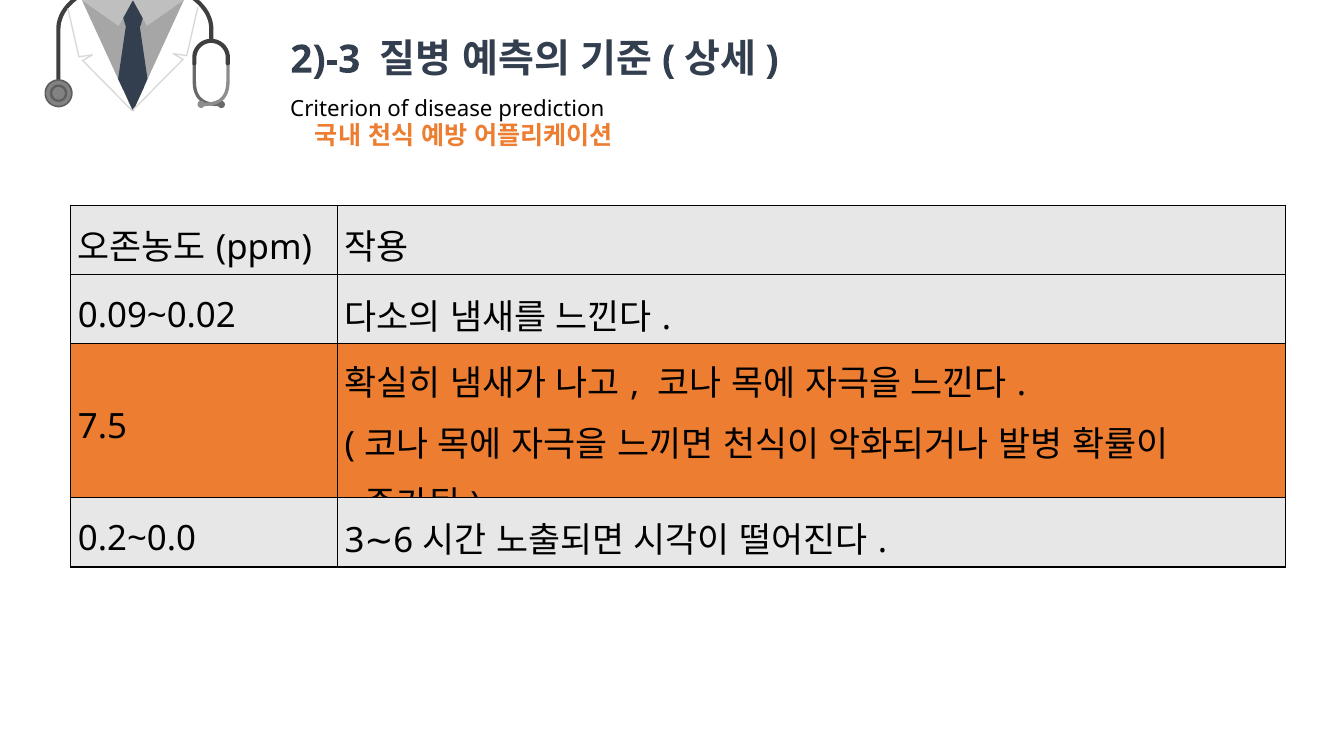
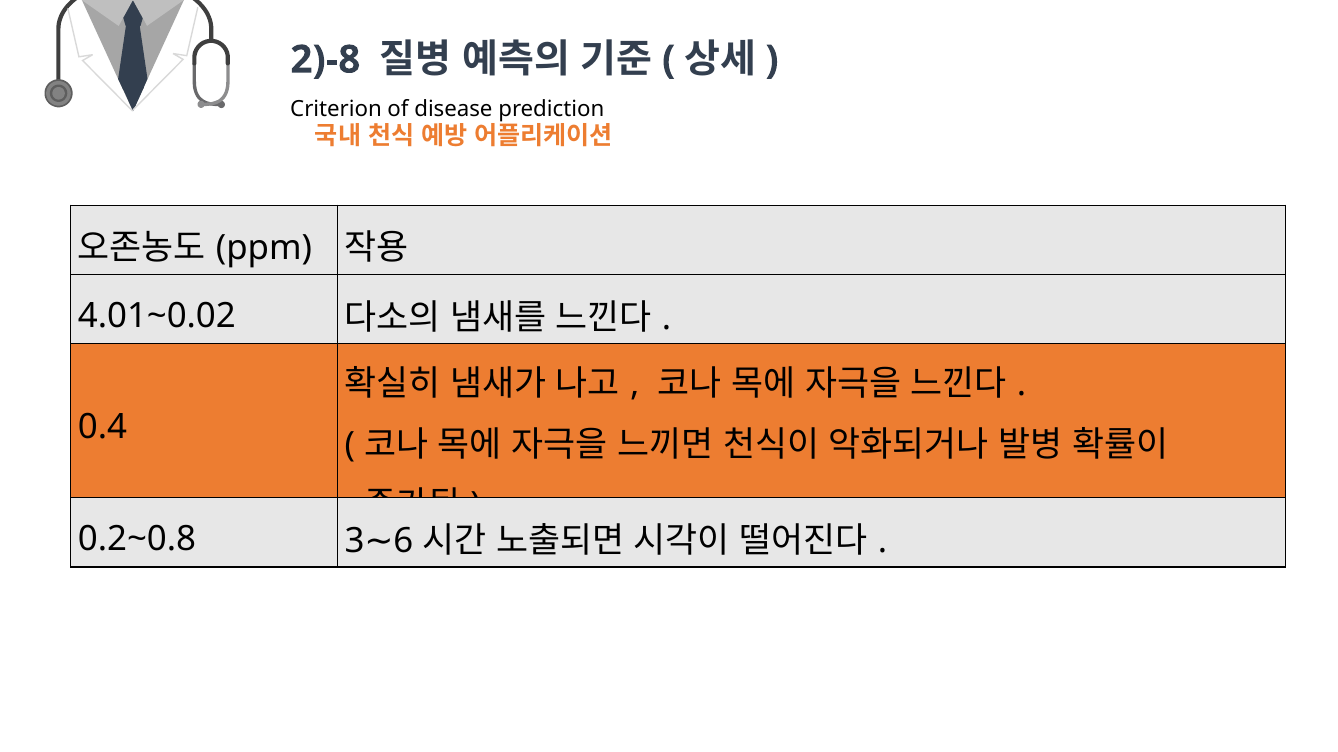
2)-3: 2)-3 -> 2)-8
0.09~0.02: 0.09~0.02 -> 4.01~0.02
7.5: 7.5 -> 0.4
0.2~0.0: 0.2~0.0 -> 0.2~0.8
